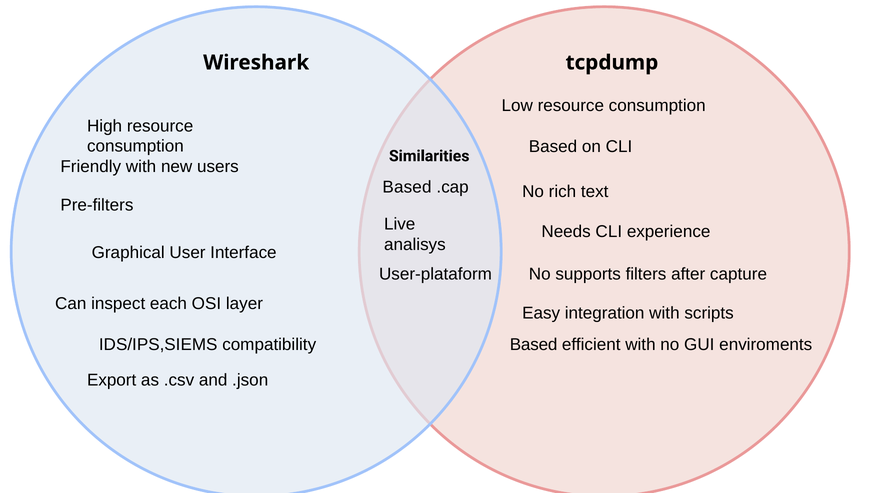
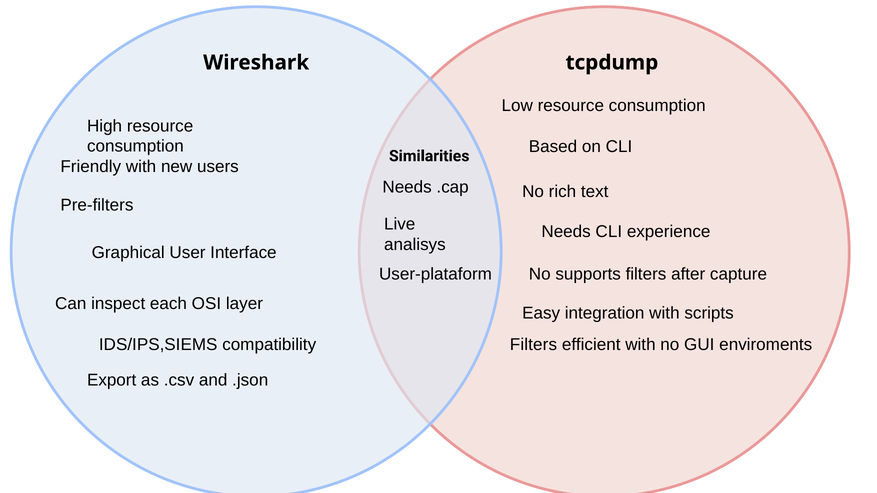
Based at (407, 187): Based -> Needs
Based at (534, 345): Based -> Filters
